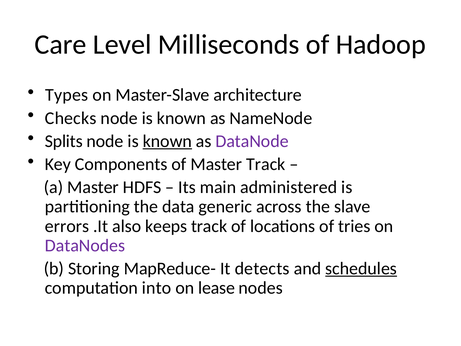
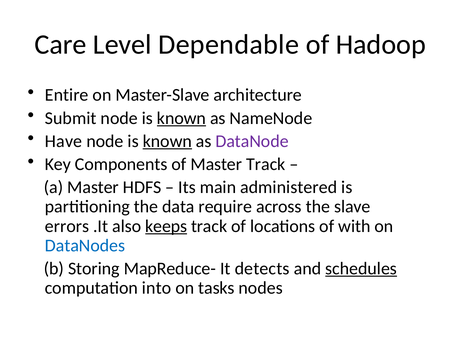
Milliseconds: Milliseconds -> Dependable
Types: Types -> Entire
Checks: Checks -> Submit
known at (181, 118) underline: none -> present
Splits: Splits -> Have
generic: generic -> require
keeps underline: none -> present
tries: tries -> with
DataNodes colour: purple -> blue
lease: lease -> tasks
